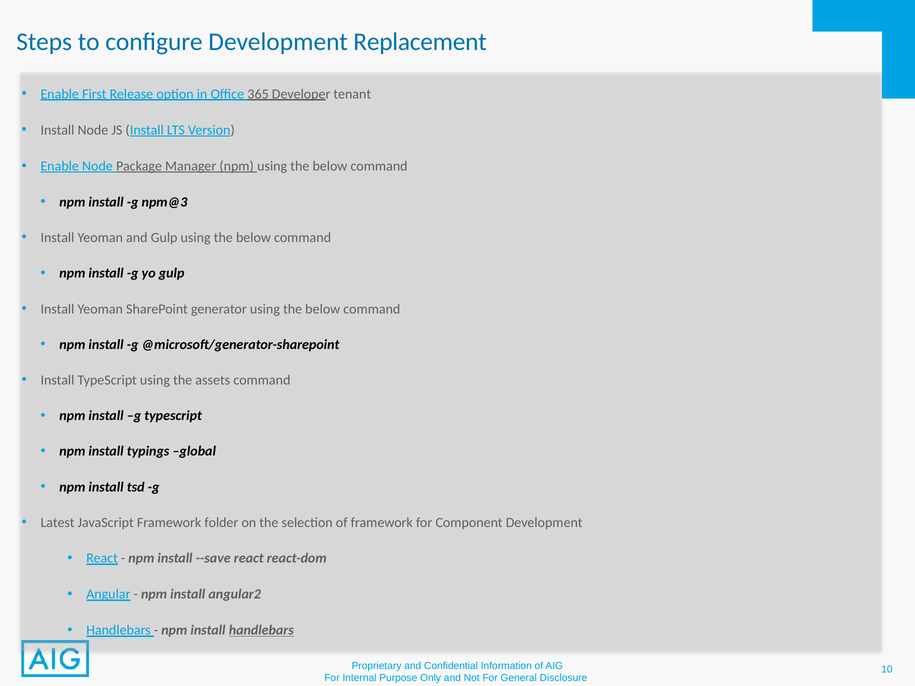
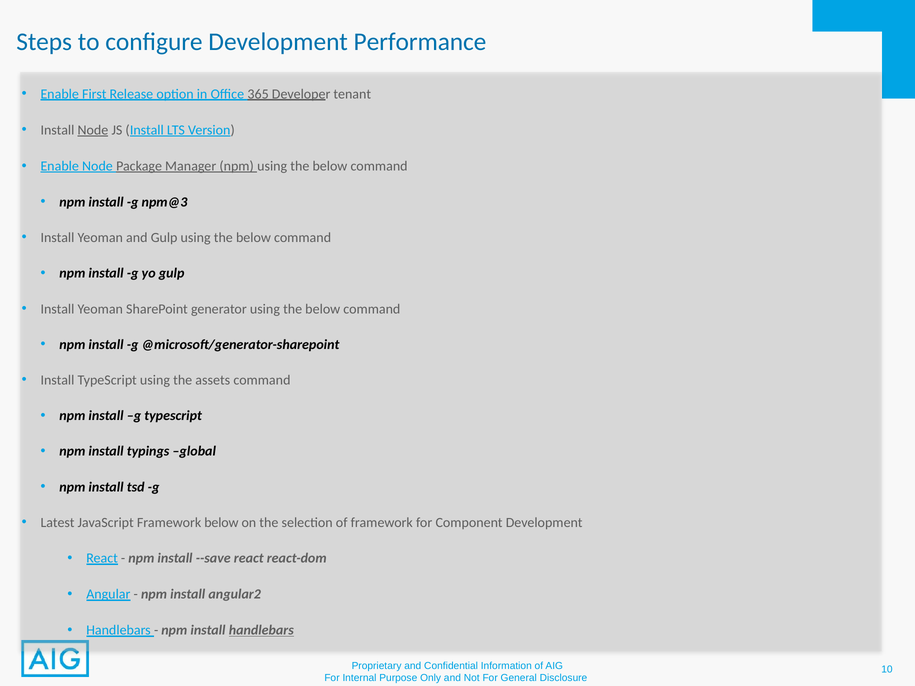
Replacement: Replacement -> Performance
Node at (93, 130) underline: none -> present
Framework folder: folder -> below
